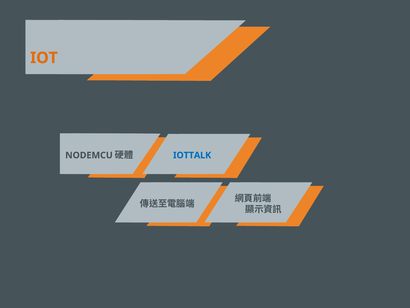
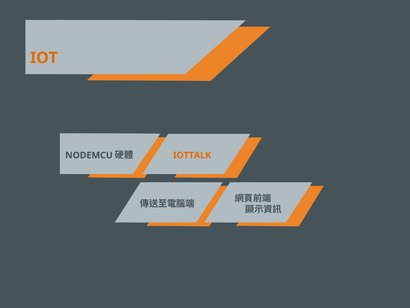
IOTTALK colour: blue -> orange
